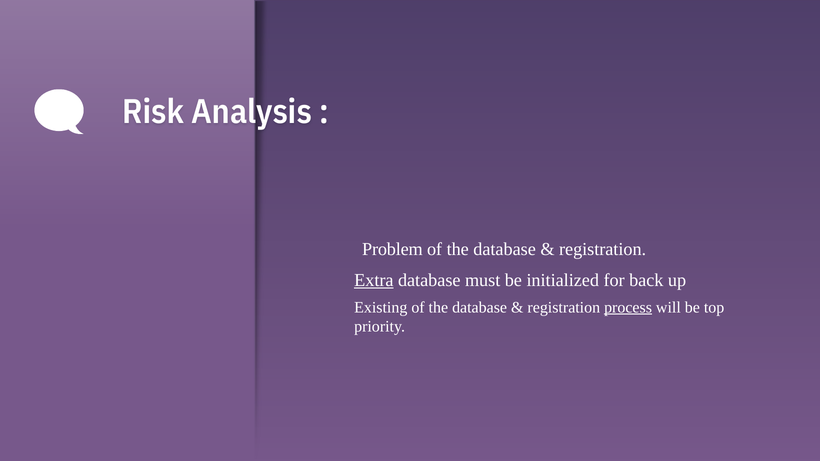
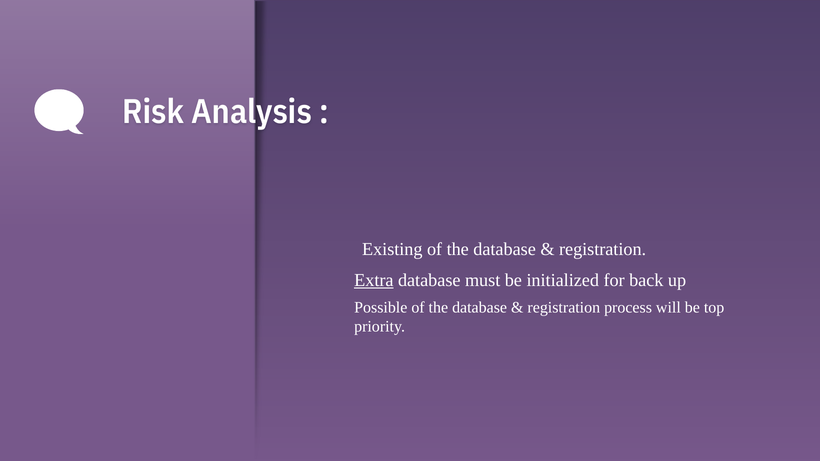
Problem: Problem -> Existing
Existing: Existing -> Possible
process underline: present -> none
